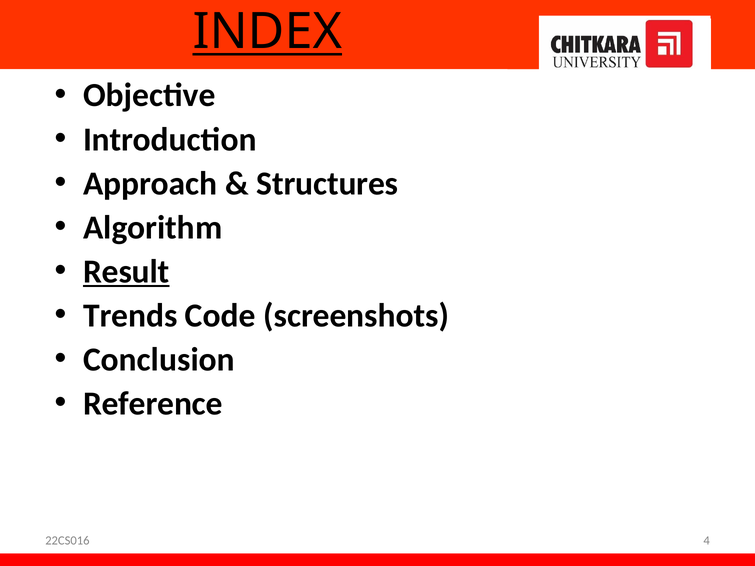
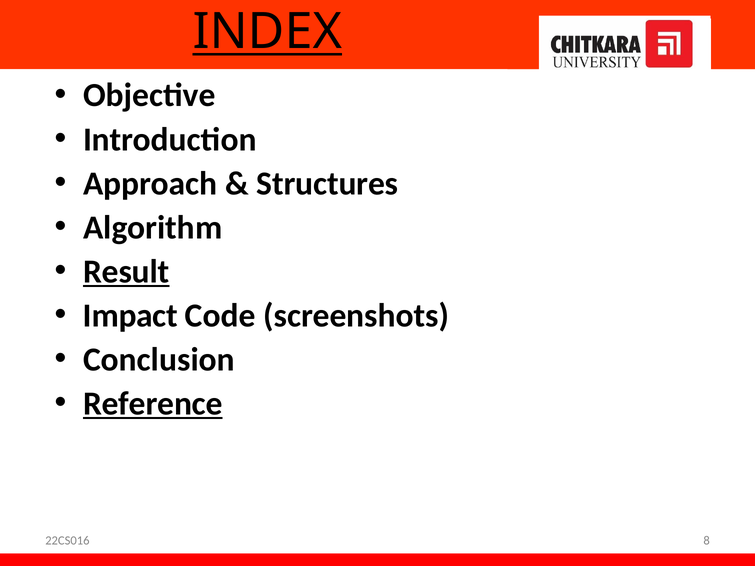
Trends: Trends -> Impact
Reference underline: none -> present
4: 4 -> 8
